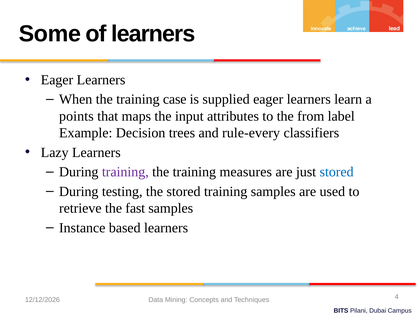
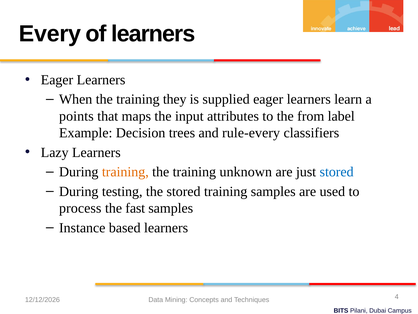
Some: Some -> Every
case: case -> they
training at (125, 172) colour: purple -> orange
measures: measures -> unknown
retrieve: retrieve -> process
